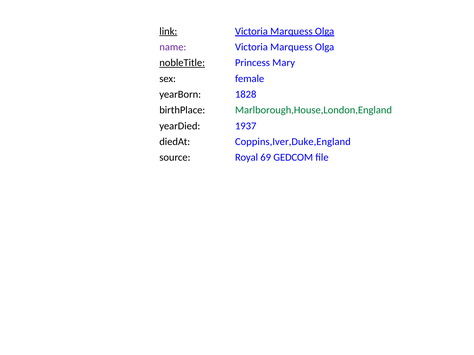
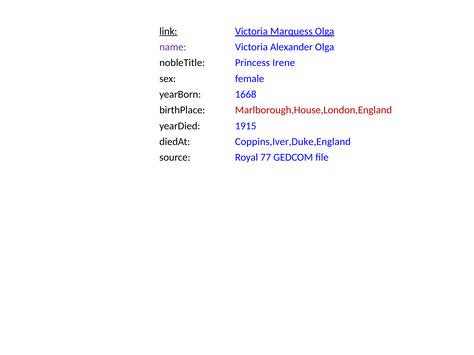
Marquess at (291, 47): Marquess -> Alexander
nobleTitle underline: present -> none
Mary: Mary -> Irene
1828: 1828 -> 1668
Marlborough,House,London,England colour: green -> red
1937: 1937 -> 1915
69: 69 -> 77
